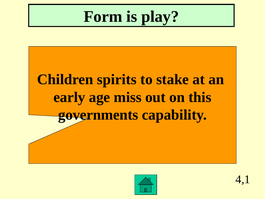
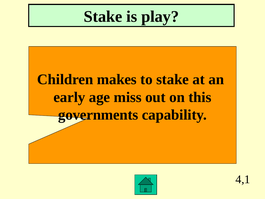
Form at (103, 17): Form -> Stake
spirits: spirits -> makes
